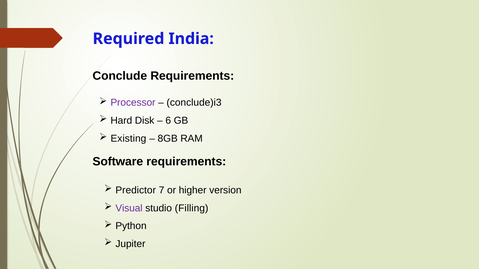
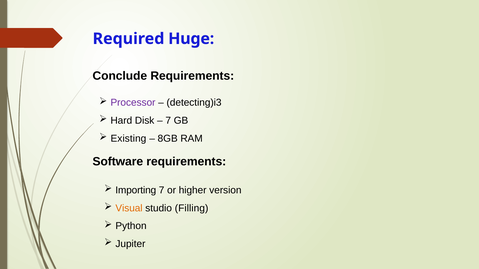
India: India -> Huge
conclude)i3: conclude)i3 -> detecting)i3
6 at (168, 121): 6 -> 7
Predictor: Predictor -> Importing
Visual colour: purple -> orange
